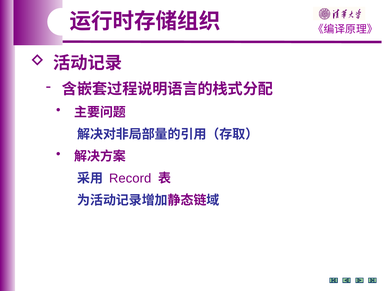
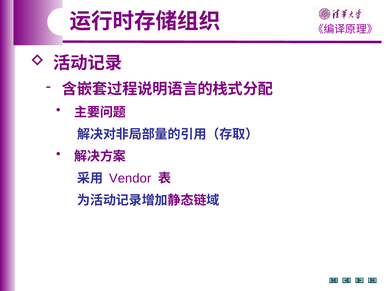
Record: Record -> Vendor
